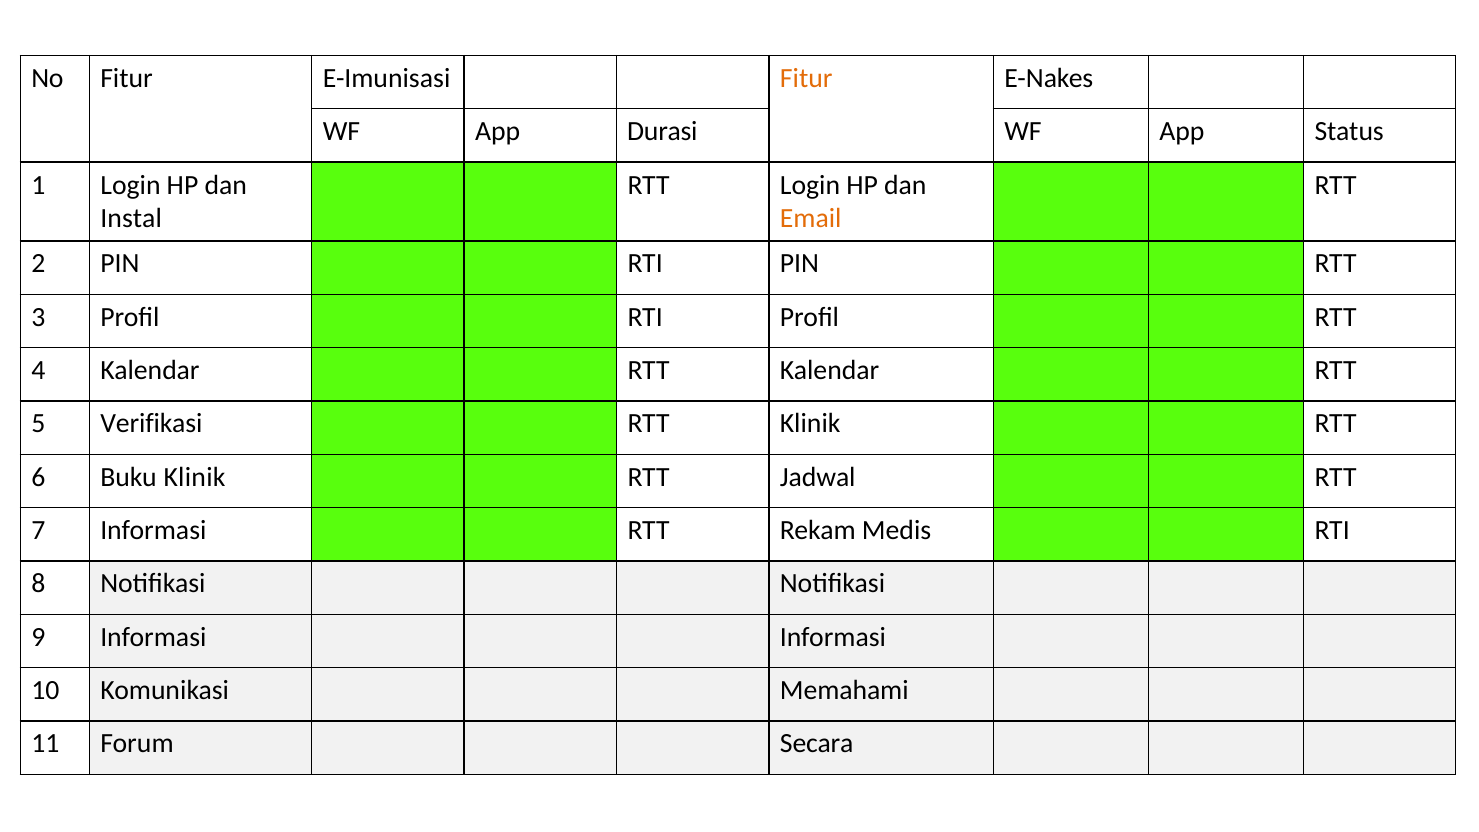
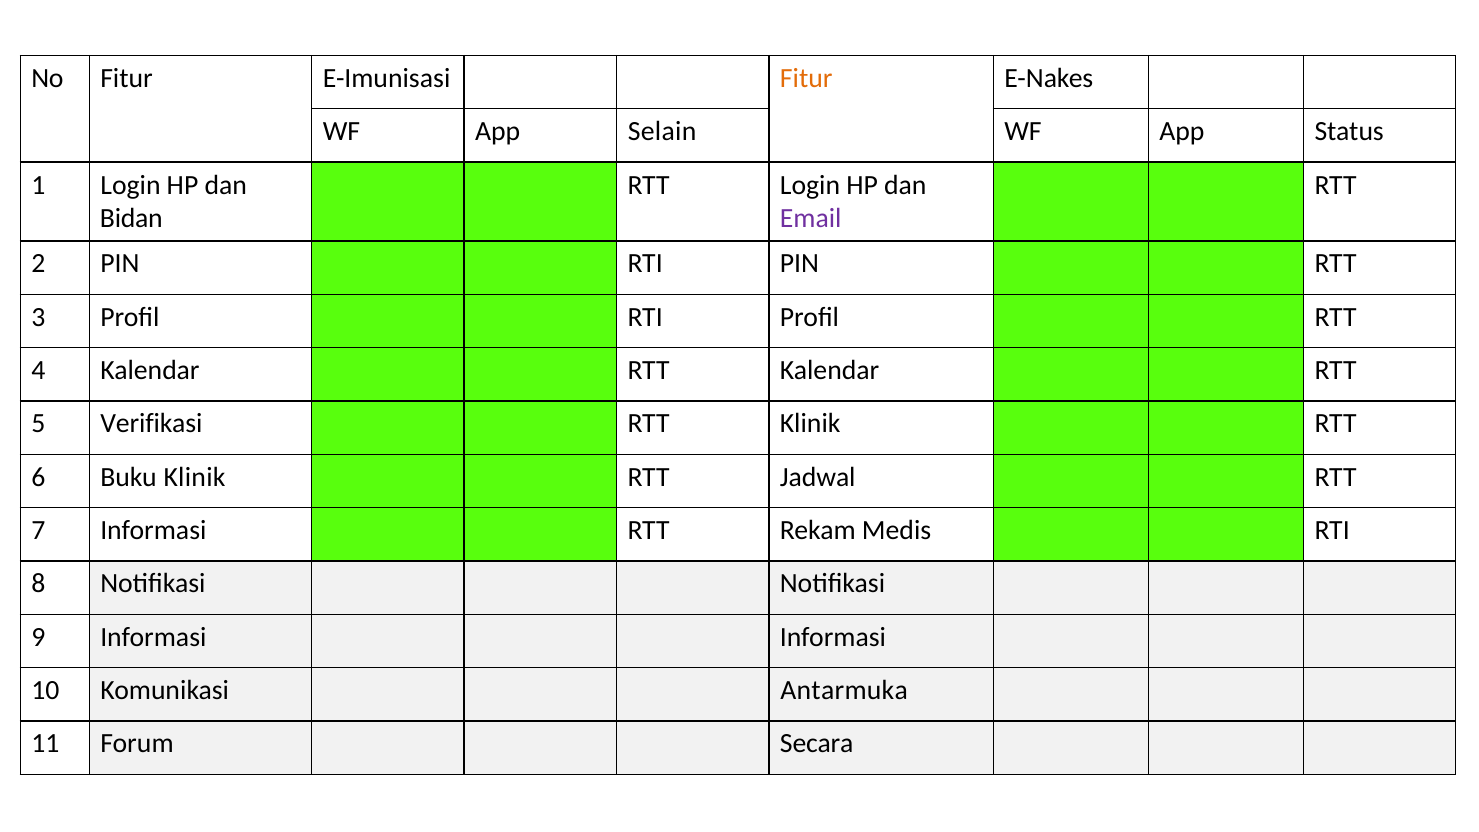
Durasi: Durasi -> Selain
Instal: Instal -> Bidan
Email colour: orange -> purple
Memahami: Memahami -> Antarmuka
